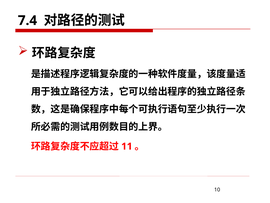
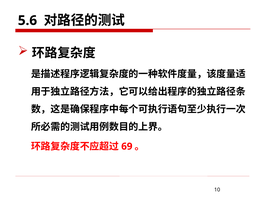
7.4: 7.4 -> 5.6
11: 11 -> 69
